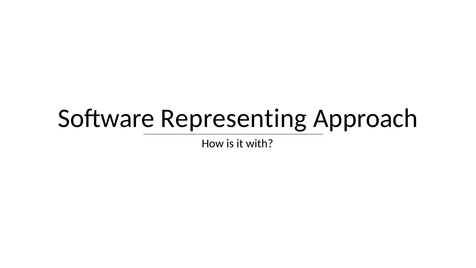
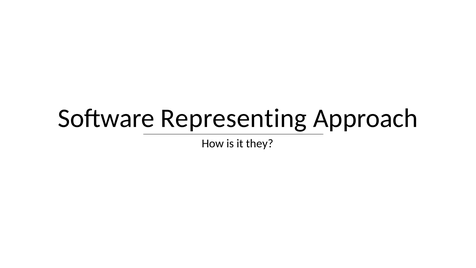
with: with -> they
